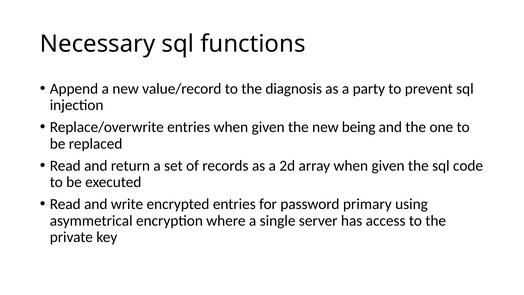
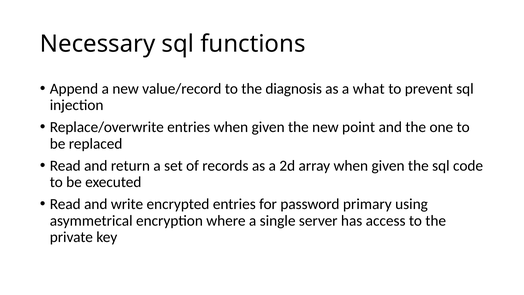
party: party -> what
being: being -> point
